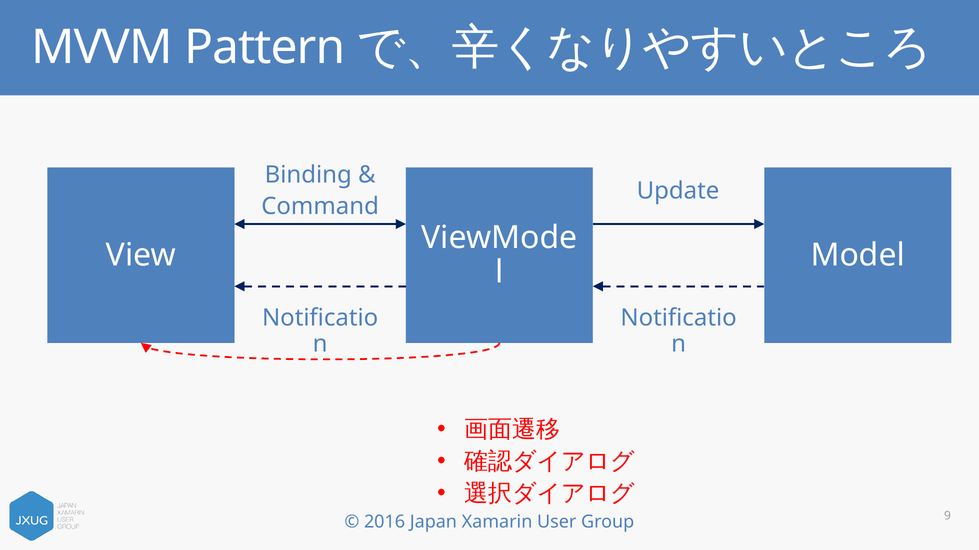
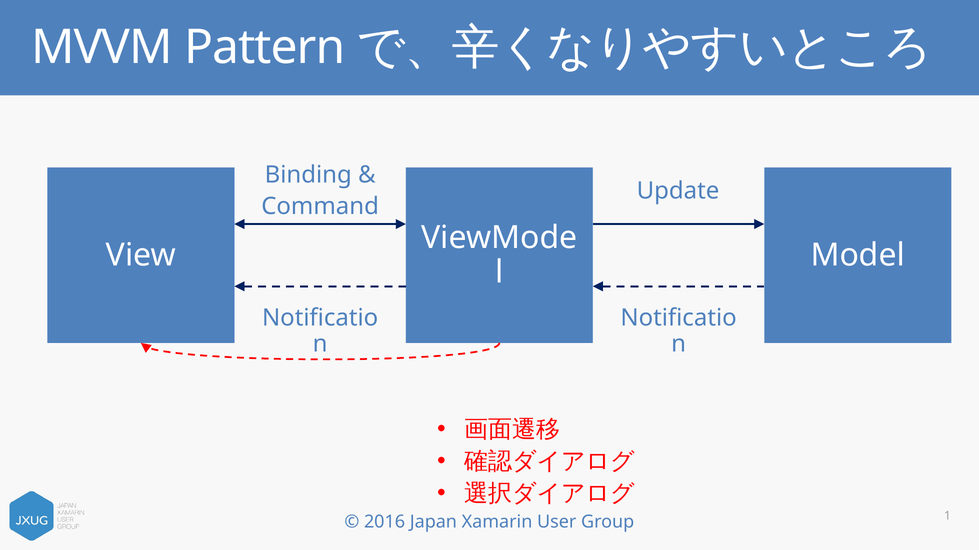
9: 9 -> 1
